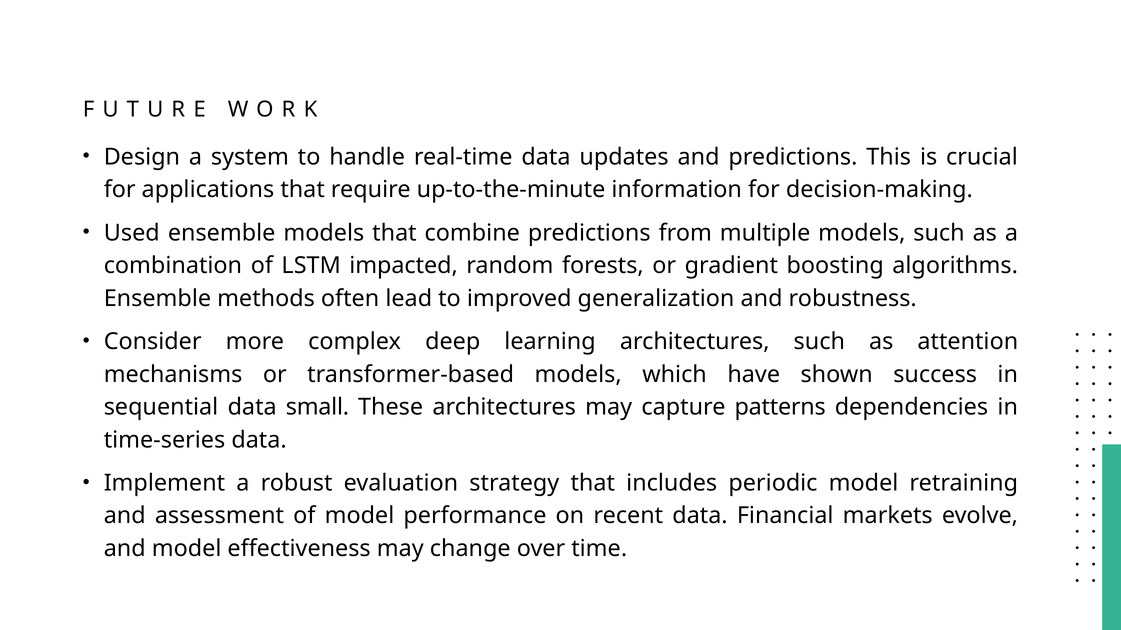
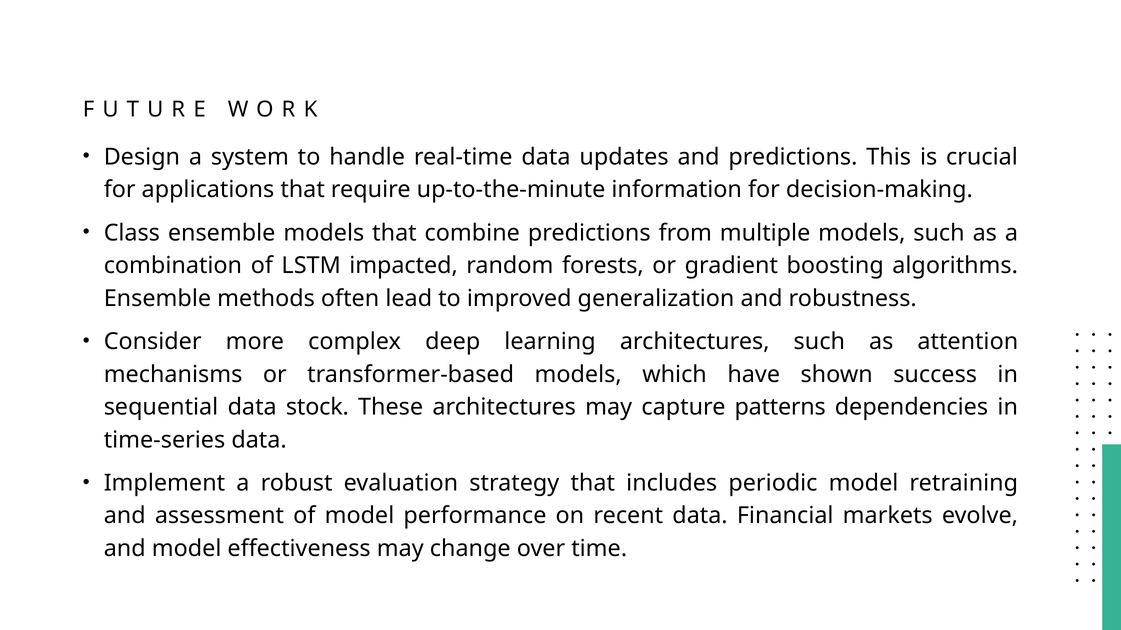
Used: Used -> Class
small: small -> stock
